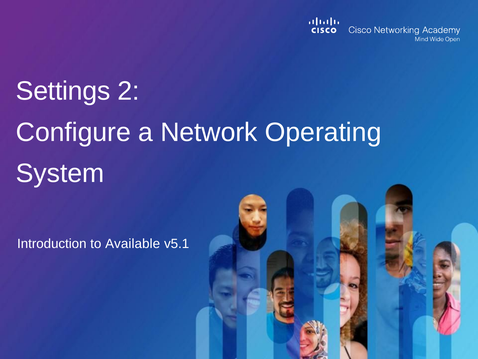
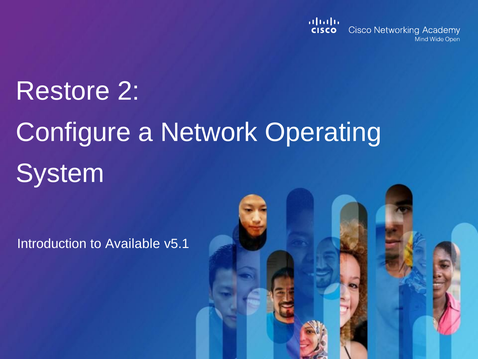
Settings: Settings -> Restore
